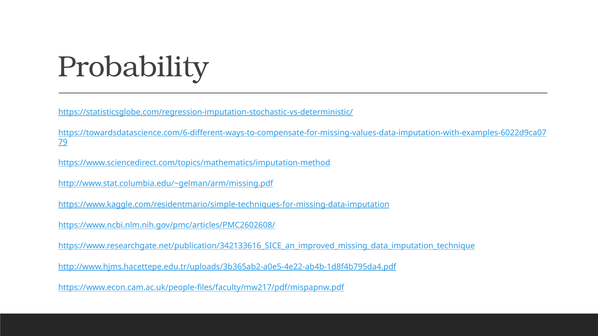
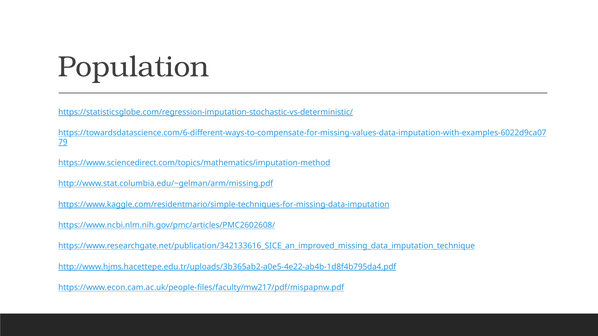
Probability: Probability -> Population
